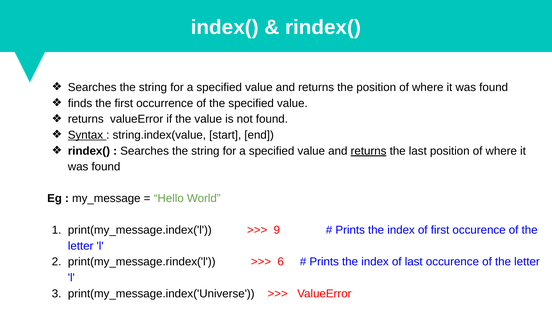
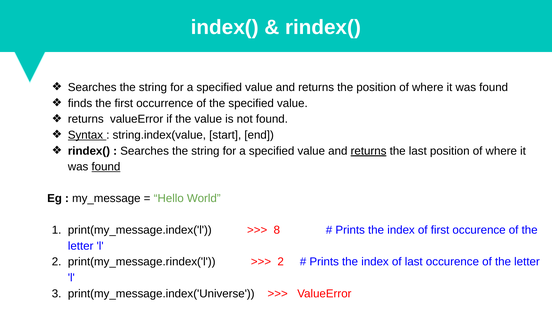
found at (106, 167) underline: none -> present
9: 9 -> 8
6 at (281, 262): 6 -> 2
